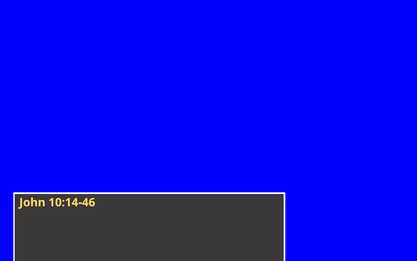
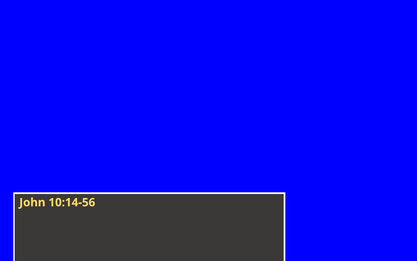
10:14-46: 10:14-46 -> 10:14-56
